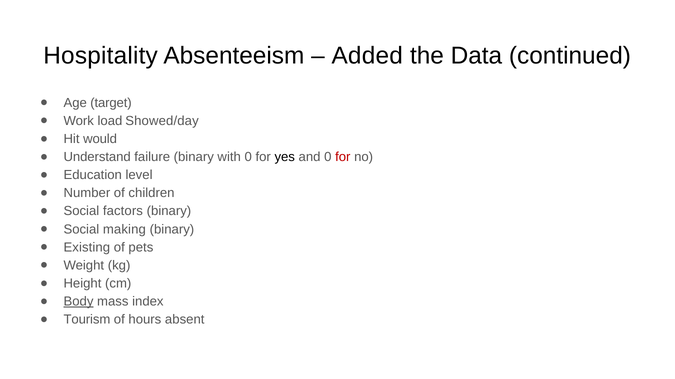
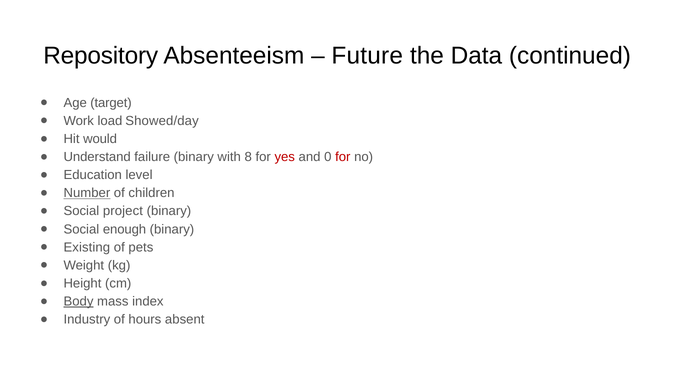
Hospitality: Hospitality -> Repository
Added: Added -> Future
with 0: 0 -> 8
yes colour: black -> red
Number underline: none -> present
factors: factors -> project
making: making -> enough
Tourism: Tourism -> Industry
